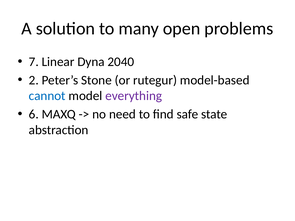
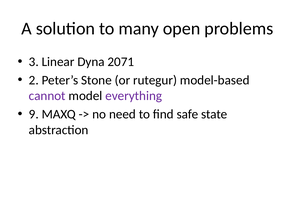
7: 7 -> 3
2040: 2040 -> 2071
cannot colour: blue -> purple
6: 6 -> 9
